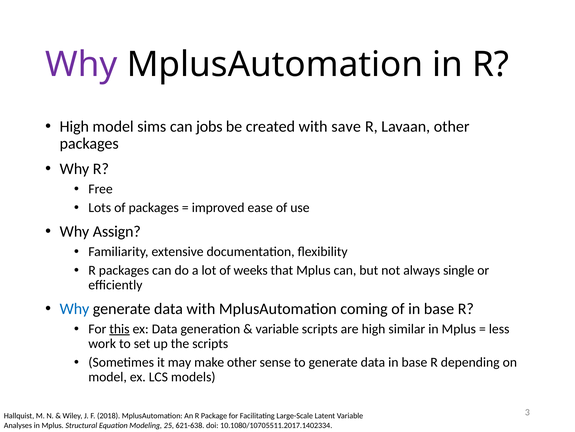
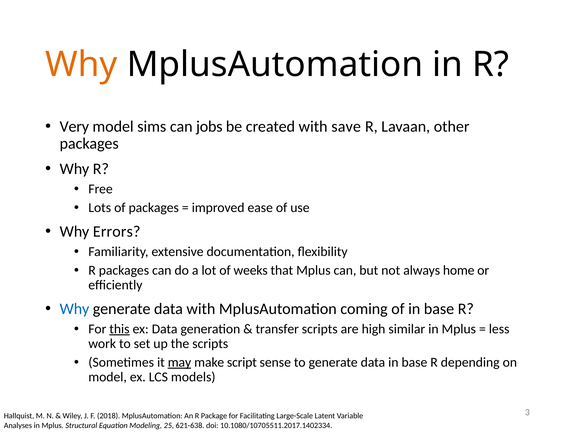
Why at (81, 64) colour: purple -> orange
High at (74, 126): High -> Very
Assign: Assign -> Errors
single: single -> home
variable at (277, 328): variable -> transfer
may underline: none -> present
make other: other -> script
